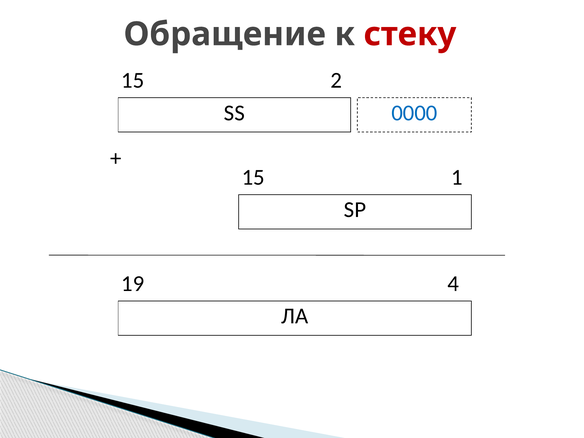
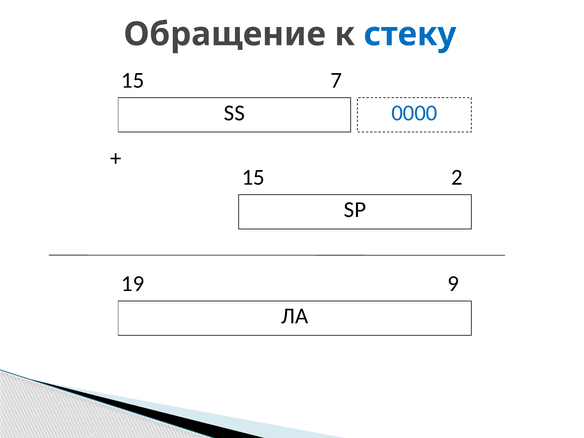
стеку colour: red -> blue
2: 2 -> 7
1: 1 -> 2
4: 4 -> 9
